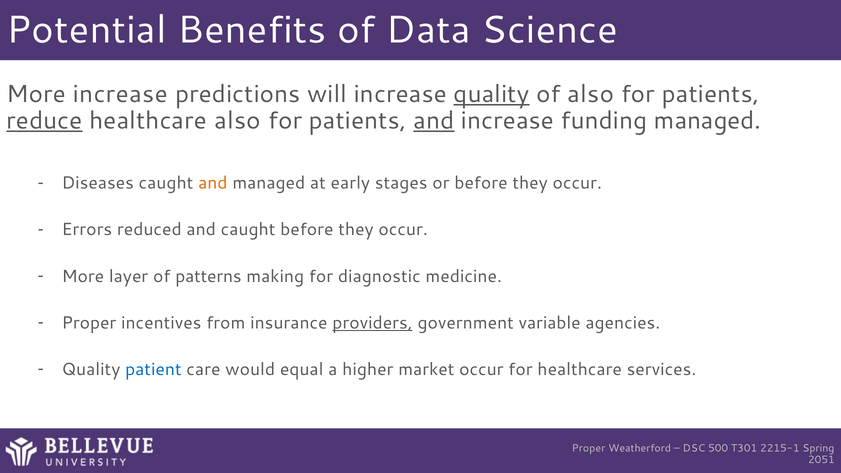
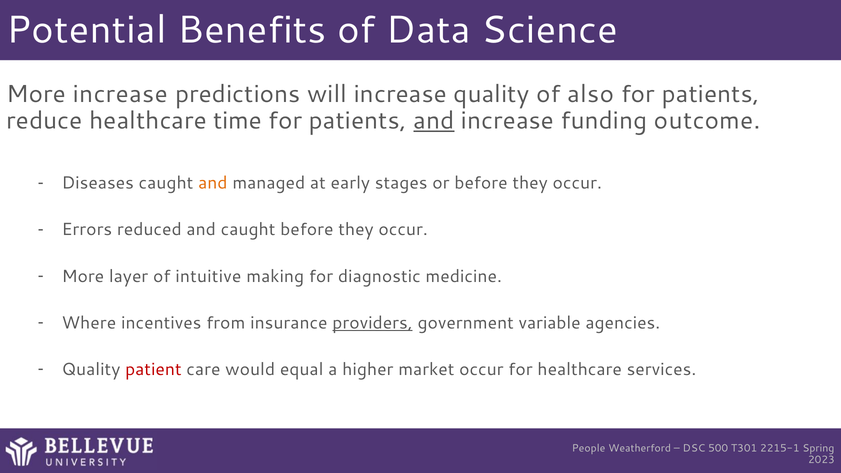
quality at (491, 94) underline: present -> none
reduce underline: present -> none
healthcare also: also -> time
funding managed: managed -> outcome
patterns: patterns -> intuitive
Proper at (89, 323): Proper -> Where
patient colour: blue -> red
Proper at (589, 449): Proper -> People
2051: 2051 -> 2023
